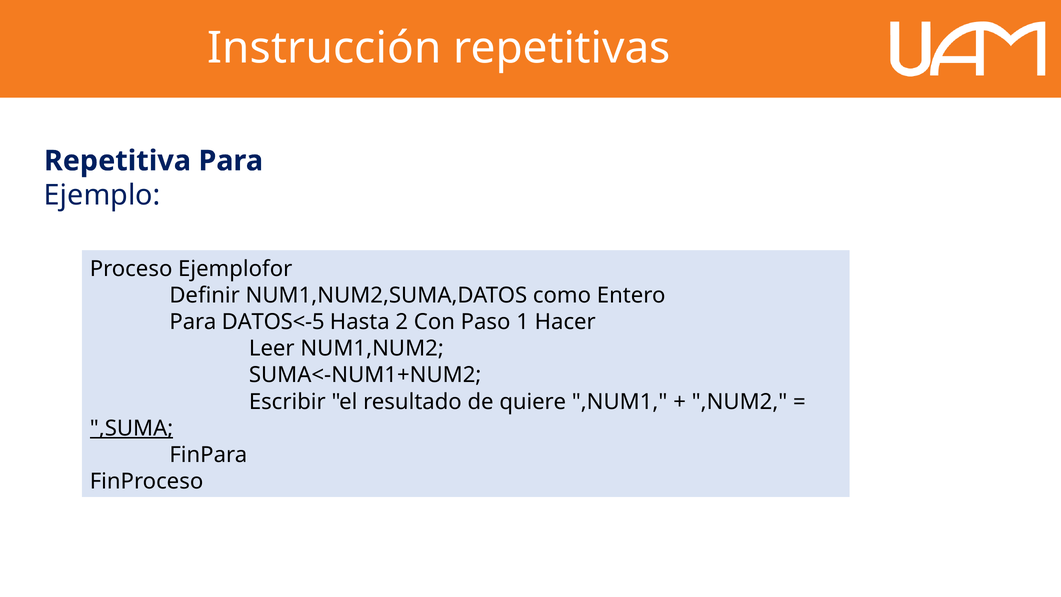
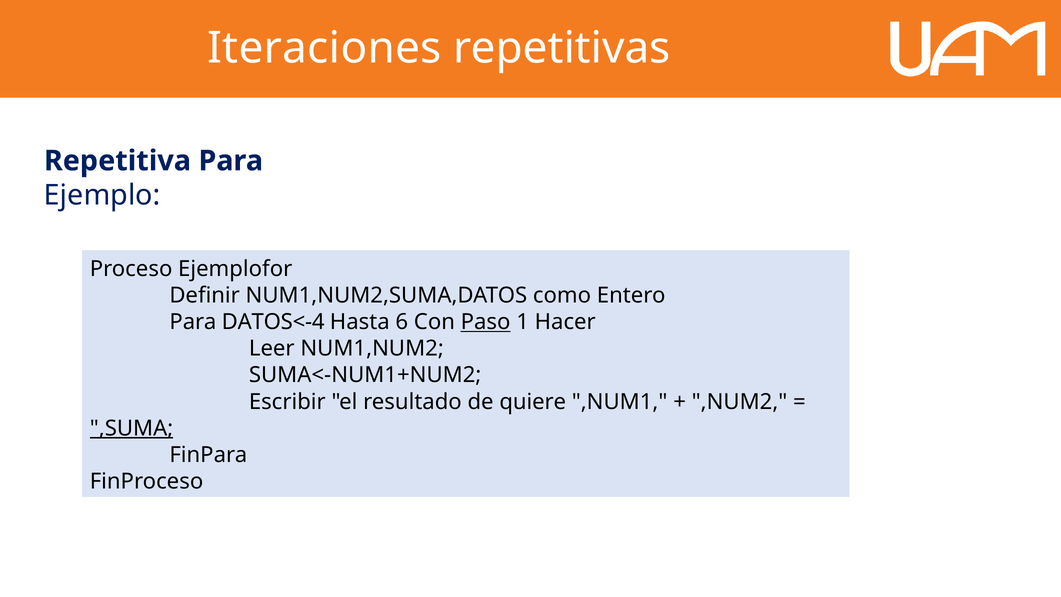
Instrucción: Instrucción -> Iteraciones
DATOS<-5: DATOS<-5 -> DATOS<-4
2: 2 -> 6
Paso underline: none -> present
